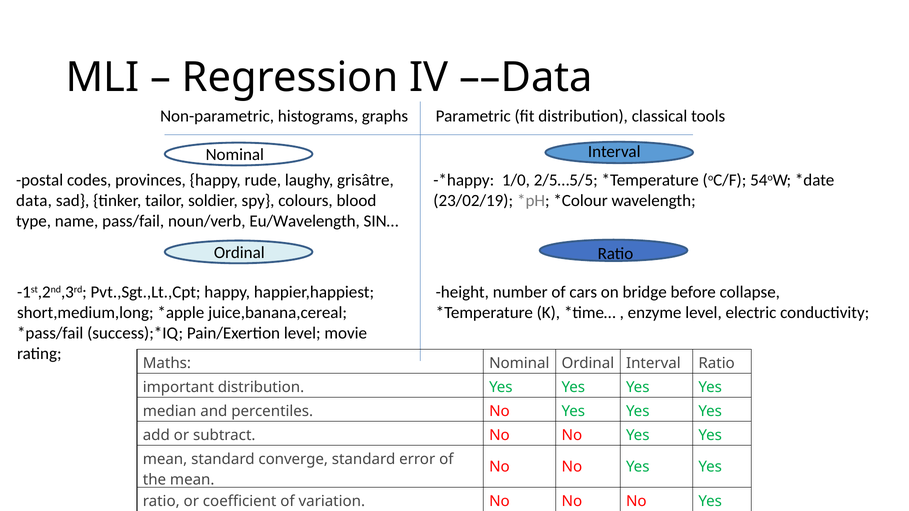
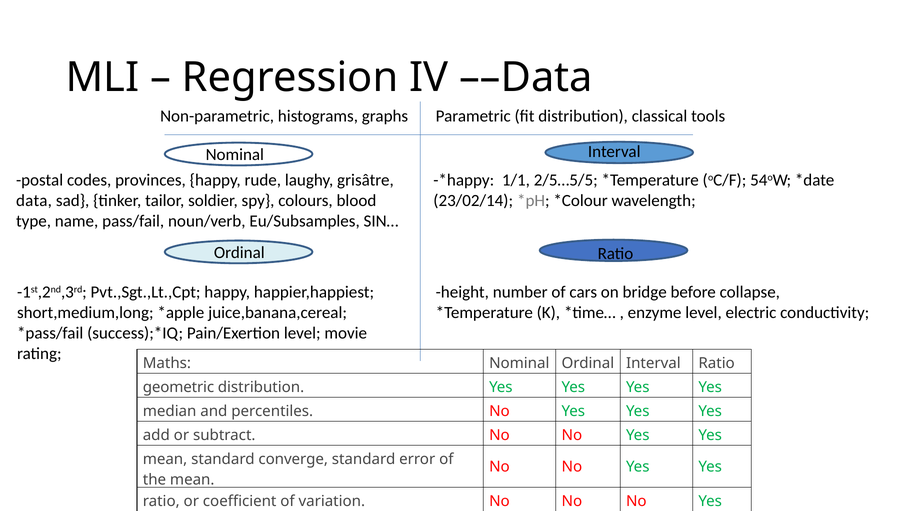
1/0: 1/0 -> 1/1
23/02/19: 23/02/19 -> 23/02/14
Eu/Wavelength: Eu/Wavelength -> Eu/Subsamples
important: important -> geometric
